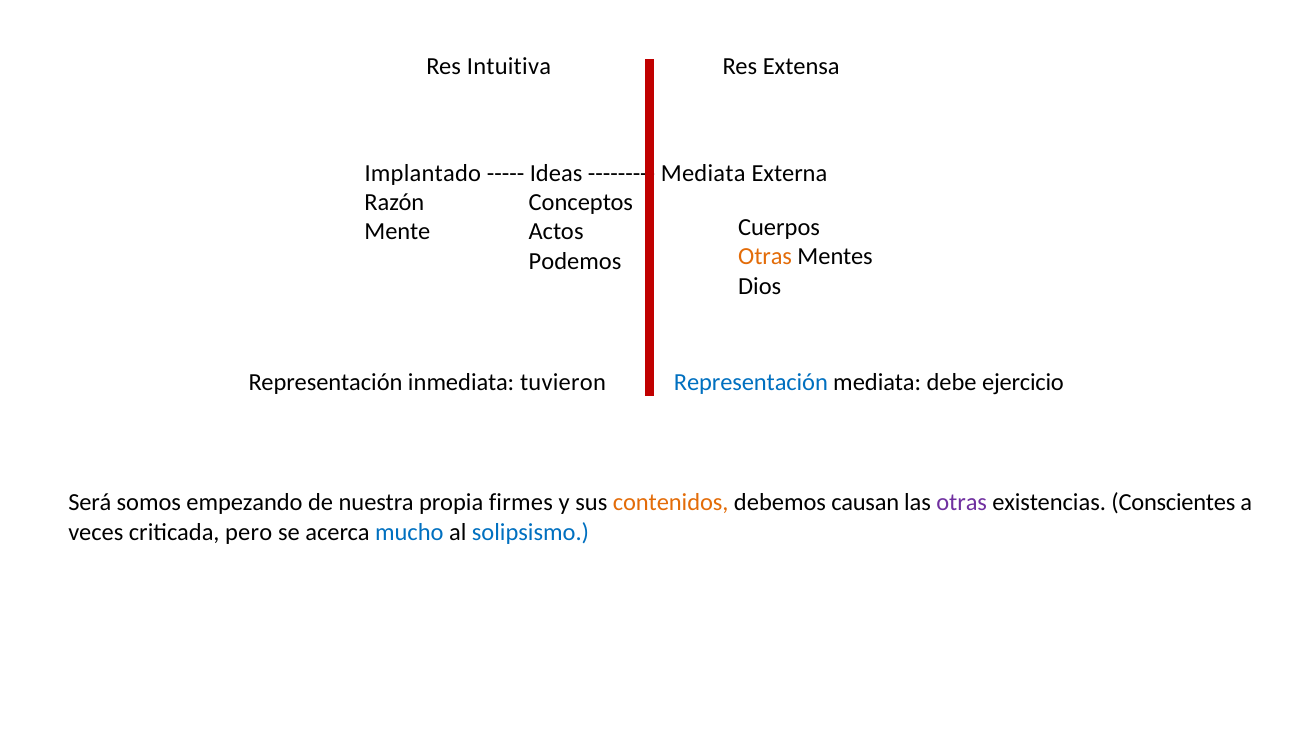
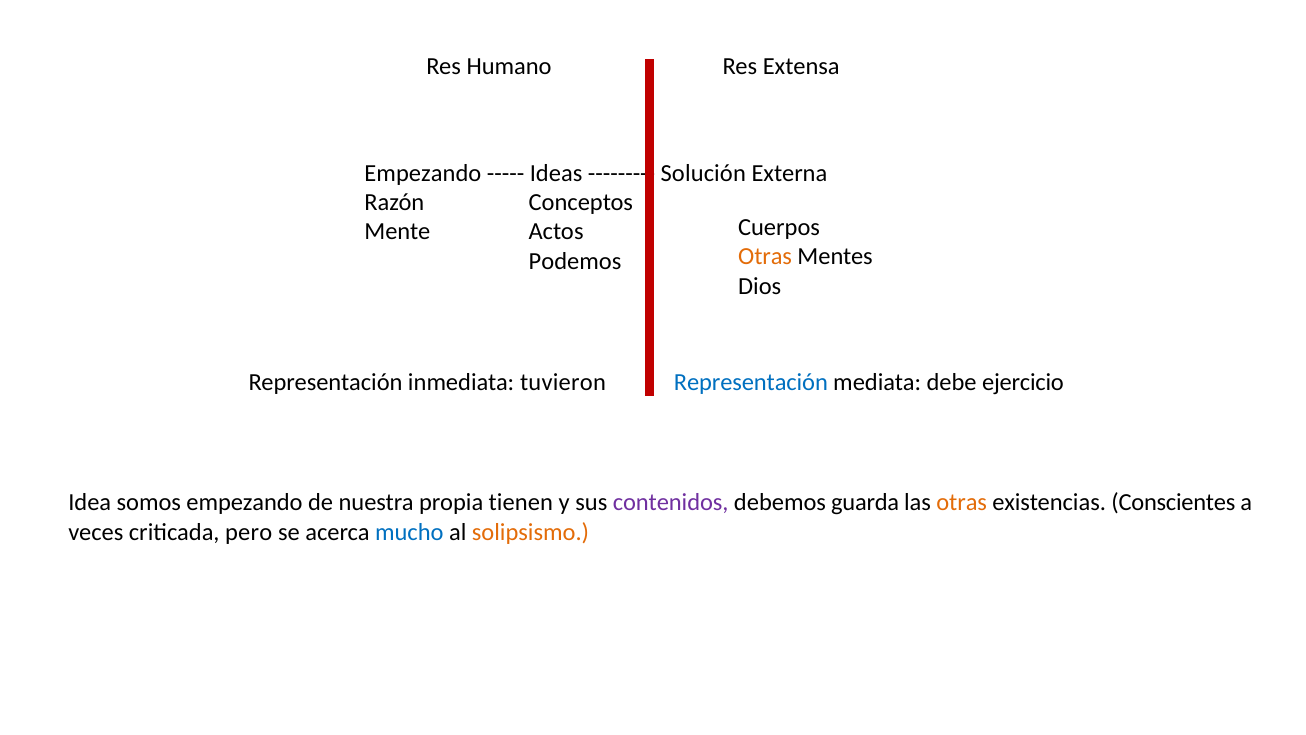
Intuitiva: Intuitiva -> Humano
Implantado at (423, 173): Implantado -> Empezando
Mediata at (703, 173): Mediata -> Solución
Será: Será -> Idea
firmes: firmes -> tienen
contenidos colour: orange -> purple
causan: causan -> guarda
otras at (962, 503) colour: purple -> orange
solipsismo colour: blue -> orange
